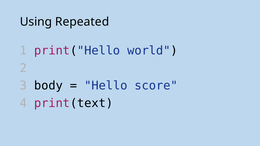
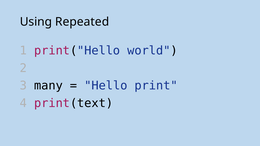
body: body -> many
score: score -> print
